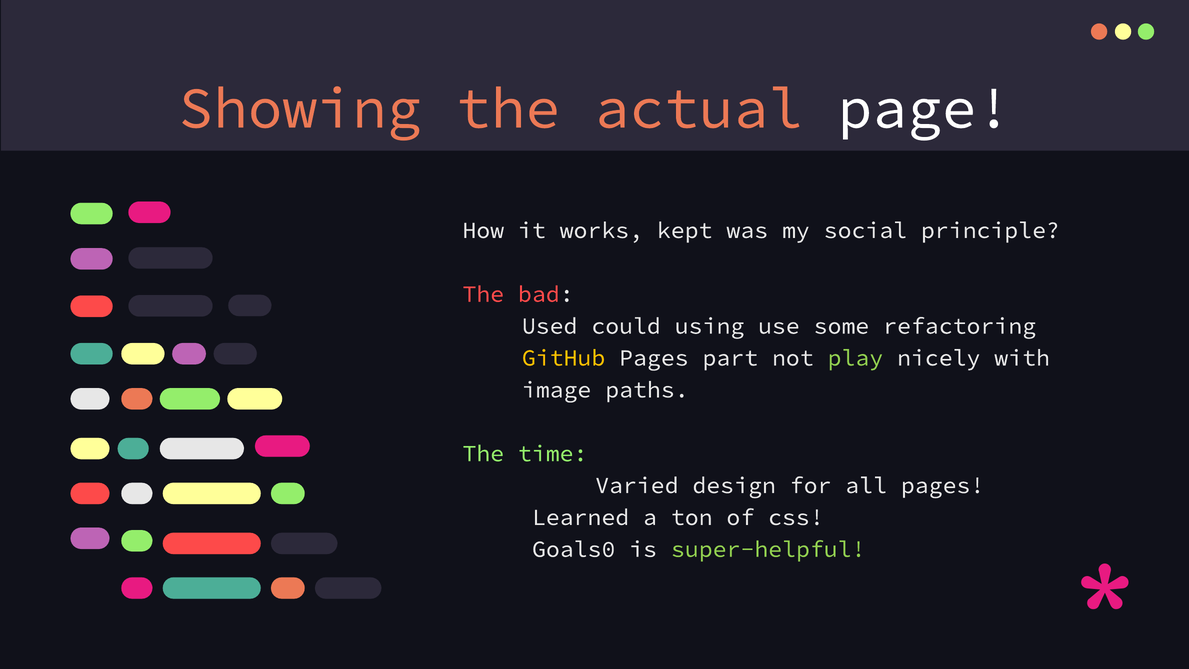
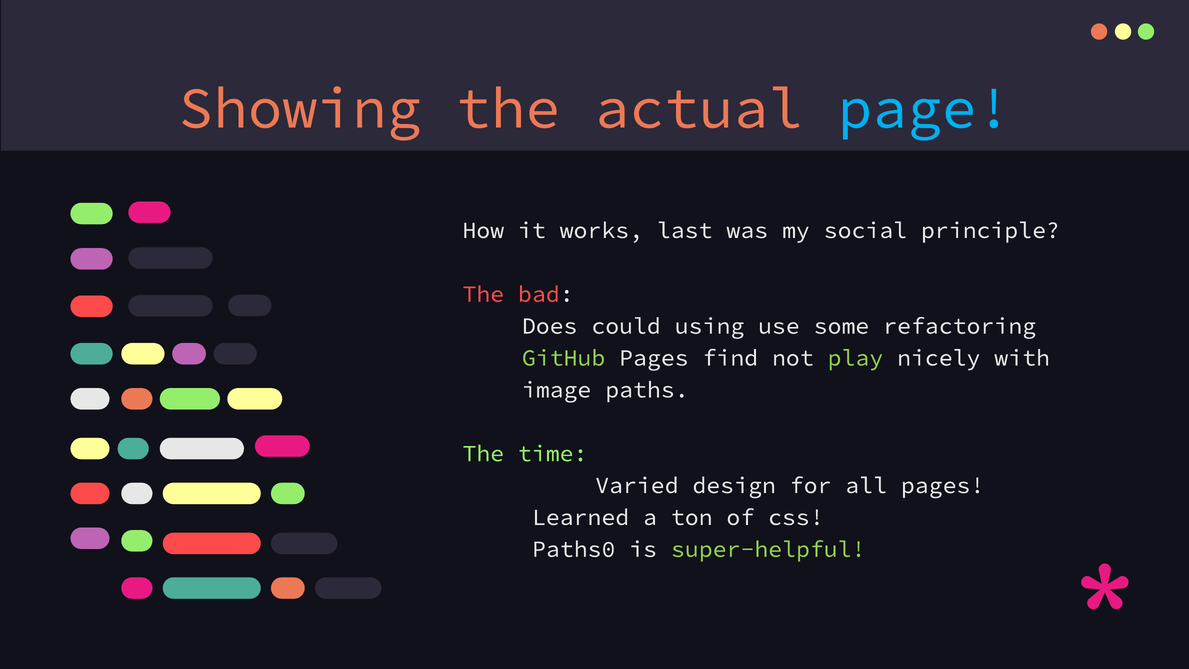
page colour: white -> light blue
kept: kept -> last
Used: Used -> Does
GitHub colour: yellow -> light green
part: part -> find
Goals0: Goals0 -> Paths0
